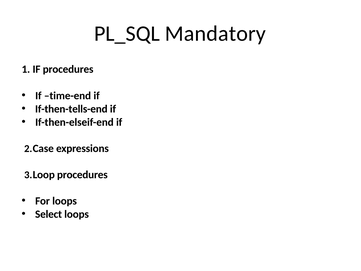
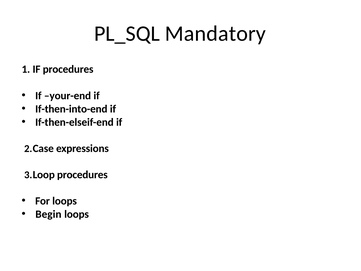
time-end: time-end -> your-end
If-then-tells-end: If-then-tells-end -> If-then-into-end
Select: Select -> Begin
